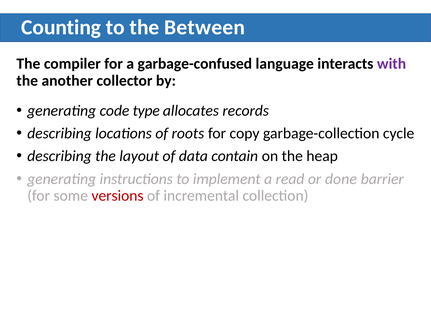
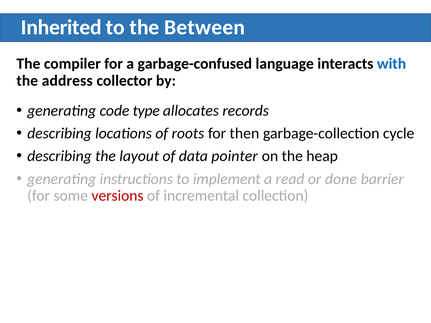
Counting: Counting -> Inherited
with colour: purple -> blue
another: another -> address
copy: copy -> then
contain: contain -> pointer
